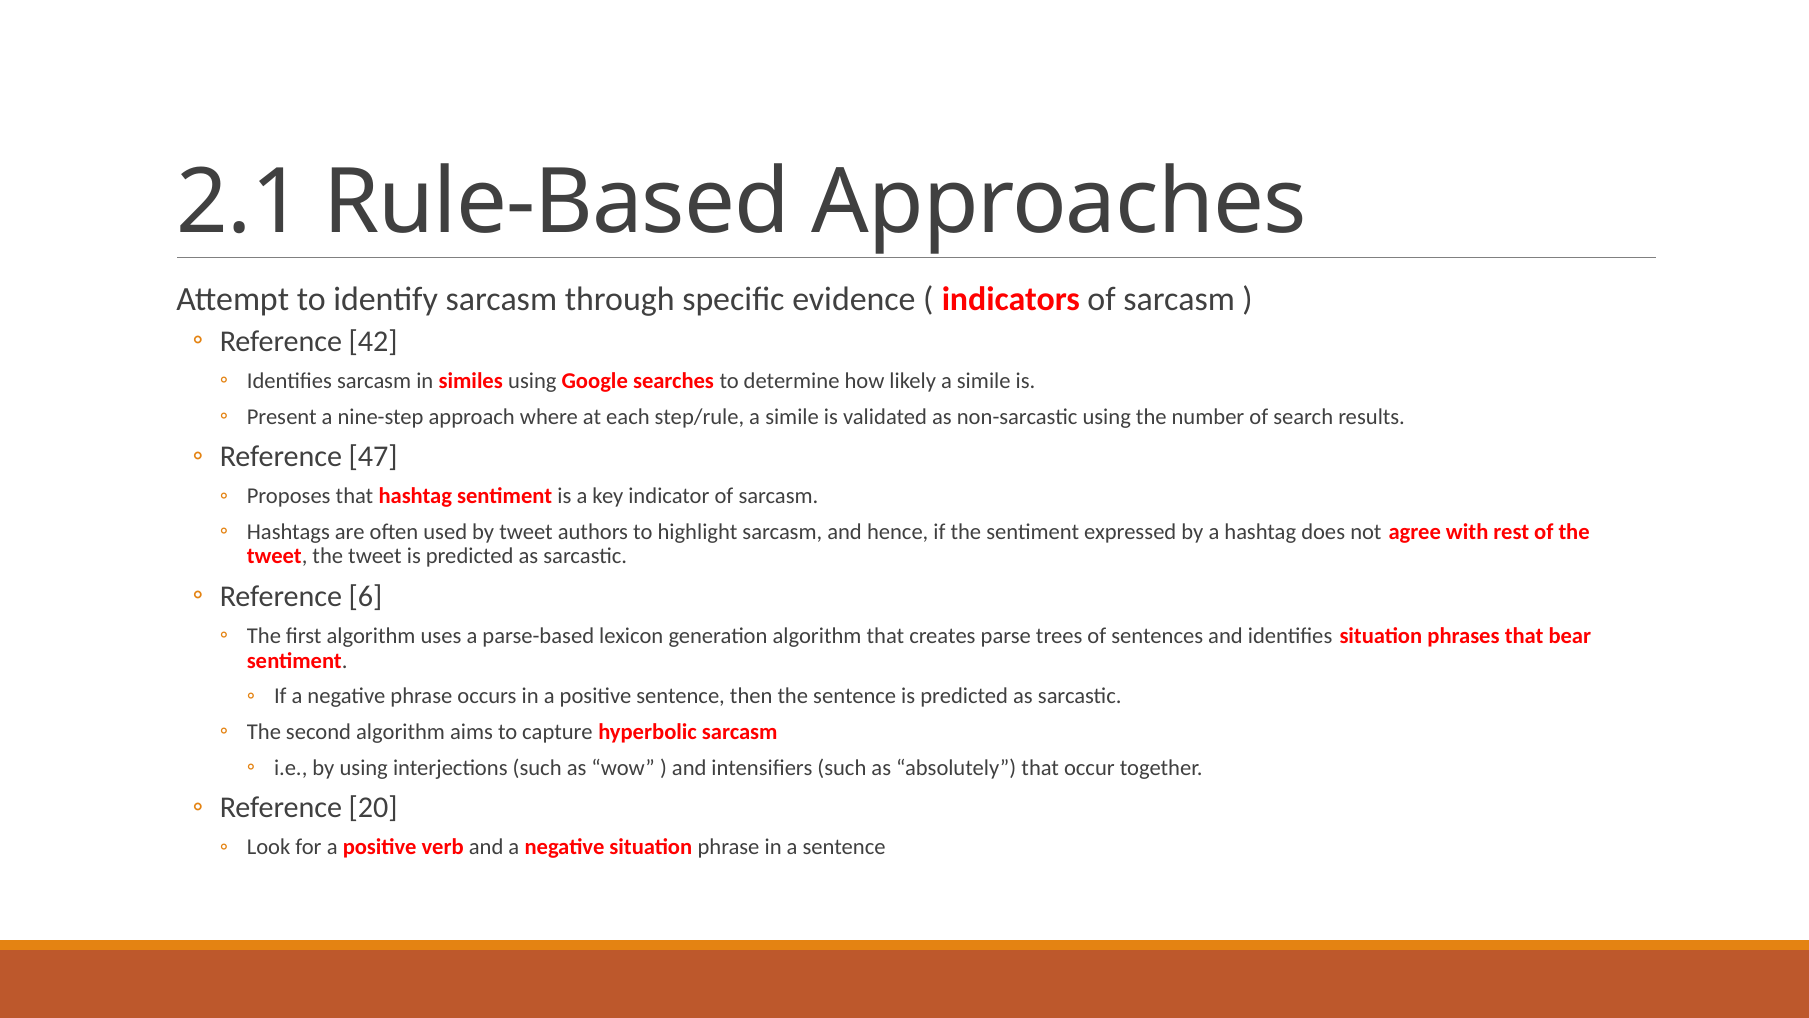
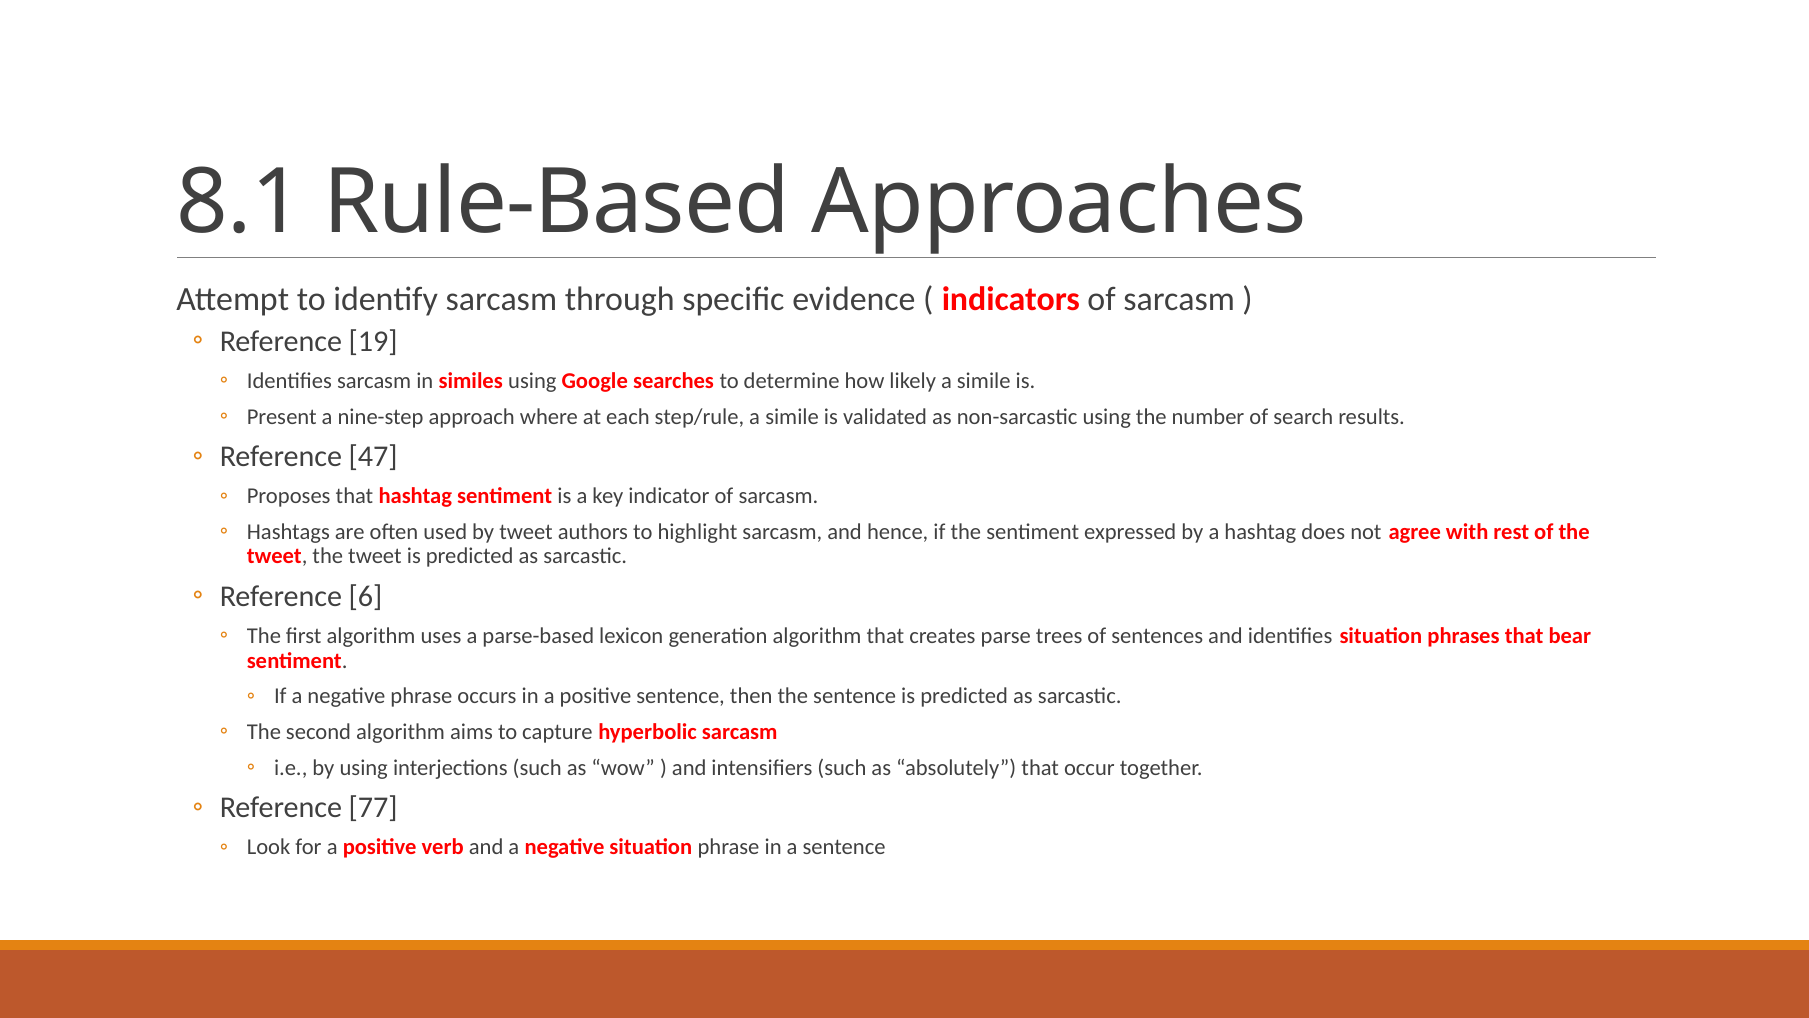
2.1: 2.1 -> 8.1
42: 42 -> 19
20: 20 -> 77
